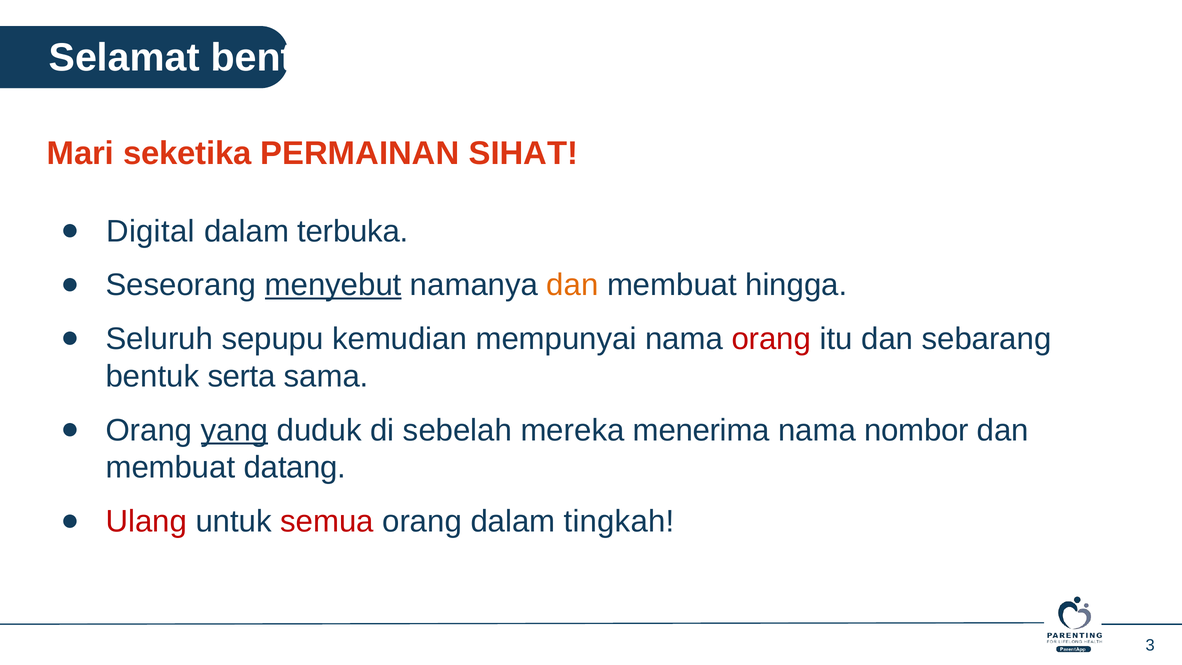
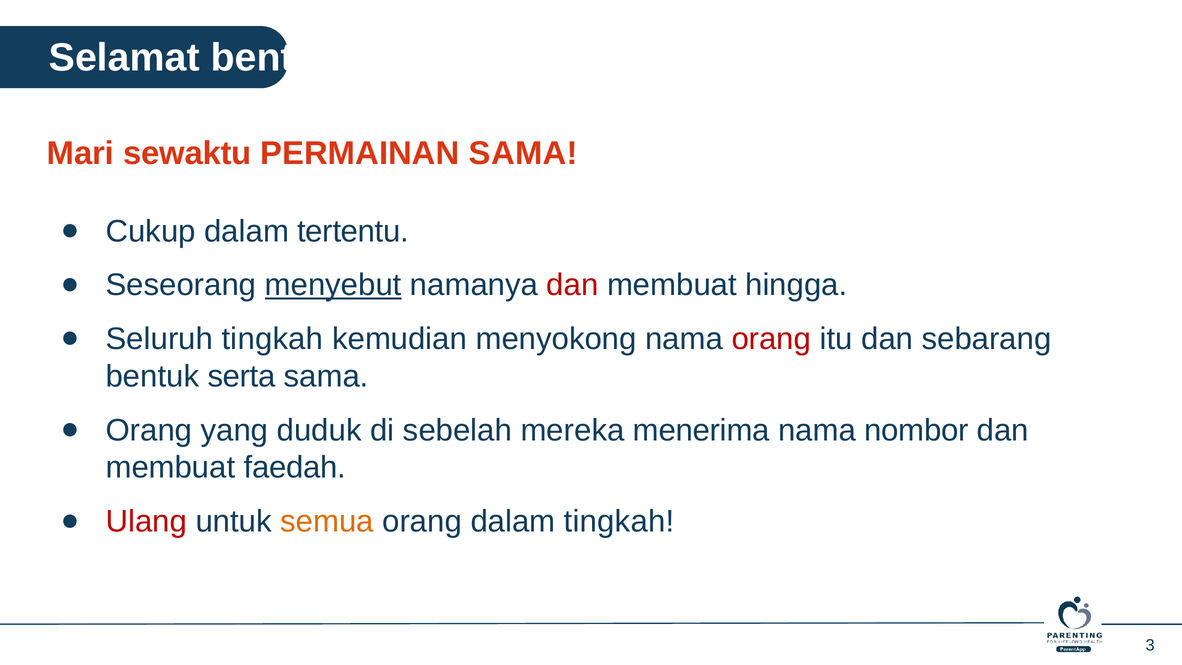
seketika: seketika -> sewaktu
PERMAINAN SIHAT: SIHAT -> SAMA
Digital: Digital -> Cukup
terbuka: terbuka -> tertentu
dan at (572, 285) colour: orange -> red
Seluruh sepupu: sepupu -> tingkah
mempunyai: mempunyai -> menyokong
yang underline: present -> none
datang: datang -> faedah
semua colour: red -> orange
